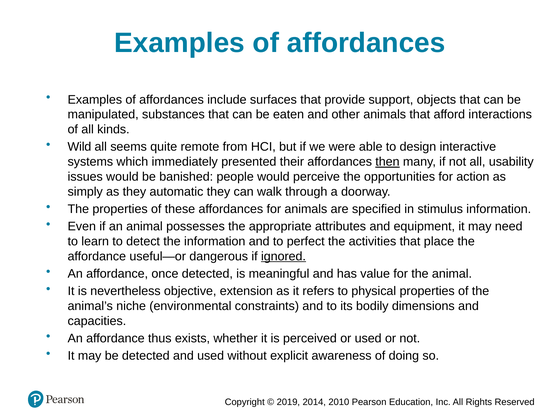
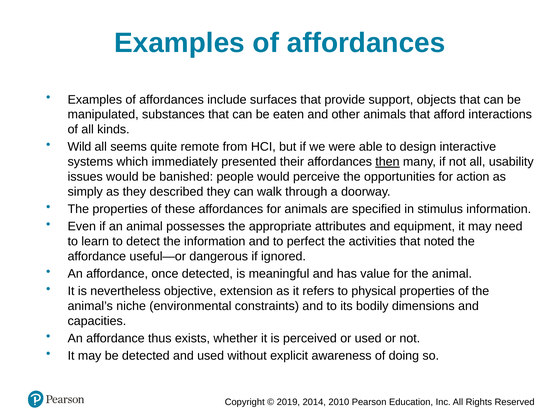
automatic: automatic -> described
place: place -> noted
ignored underline: present -> none
